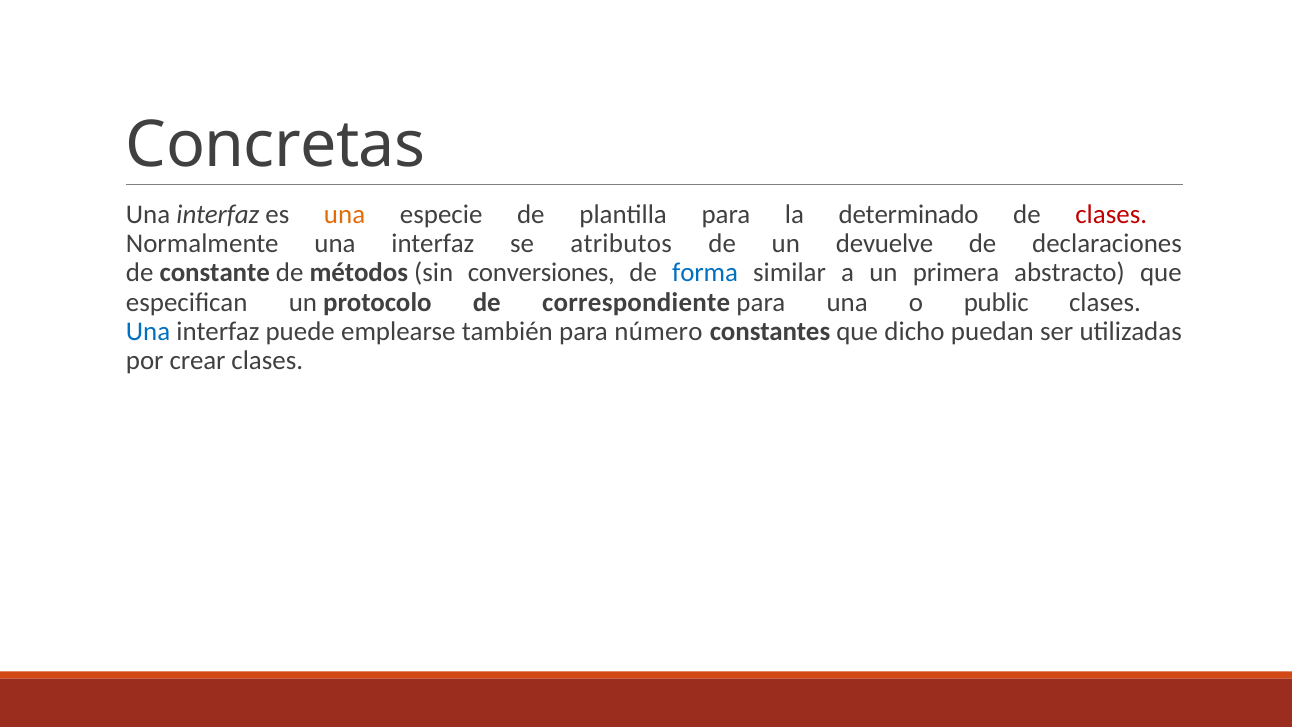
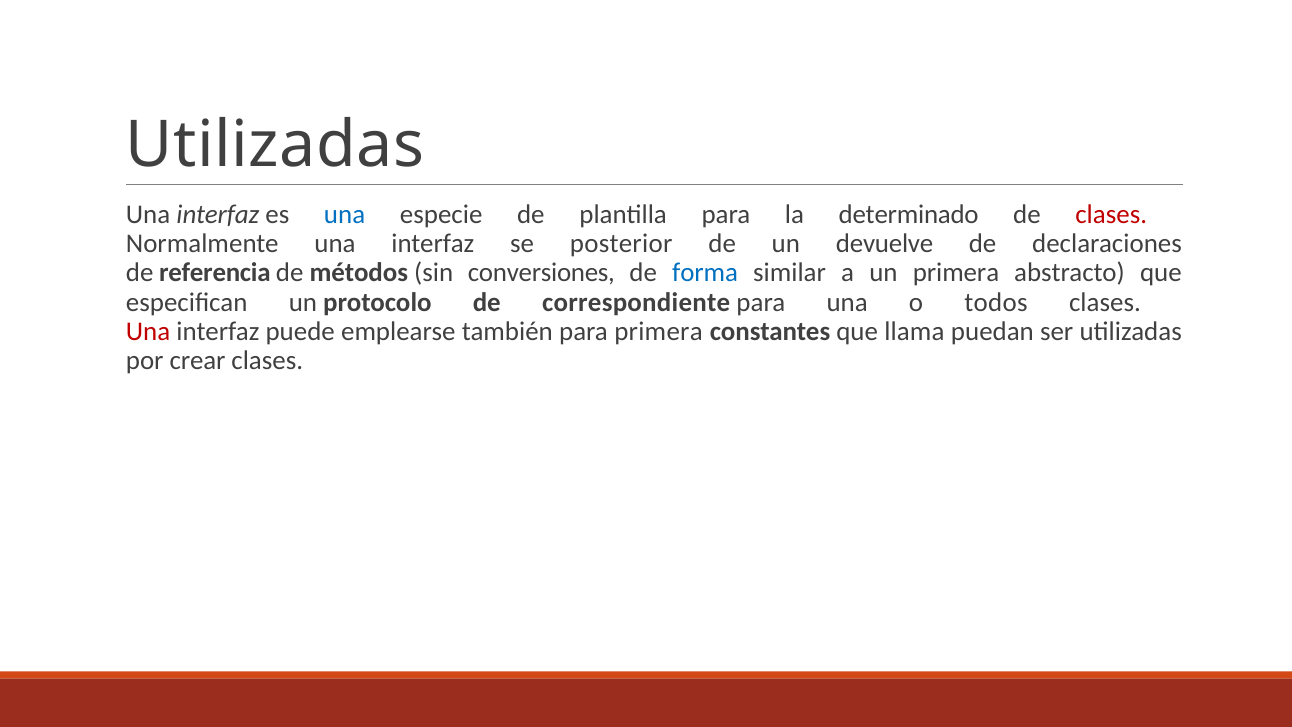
Concretas at (276, 145): Concretas -> Utilizadas
una at (345, 215) colour: orange -> blue
atributos: atributos -> posterior
constante: constante -> referencia
public: public -> todos
Una at (148, 331) colour: blue -> red
para número: número -> primera
dicho: dicho -> llama
